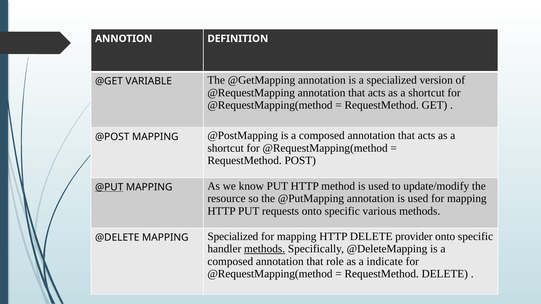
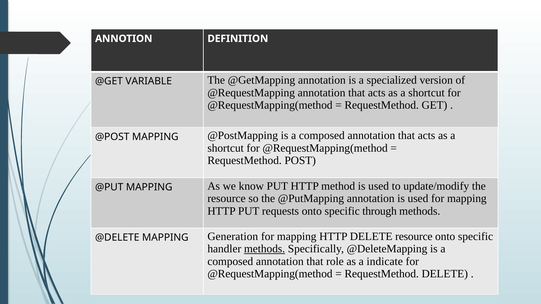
@PUT underline: present -> none
various: various -> through
MAPPING Specialized: Specialized -> Generation
DELETE provider: provider -> resource
